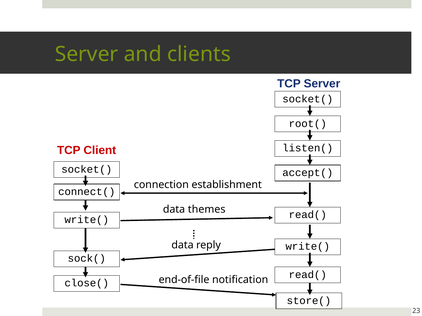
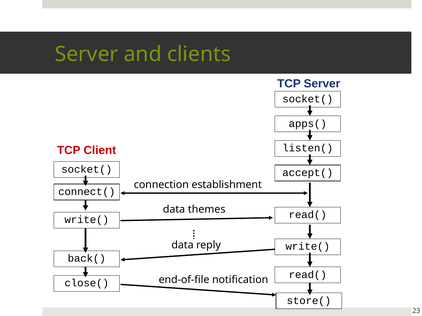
root(: root( -> apps(
sock(: sock( -> back(
